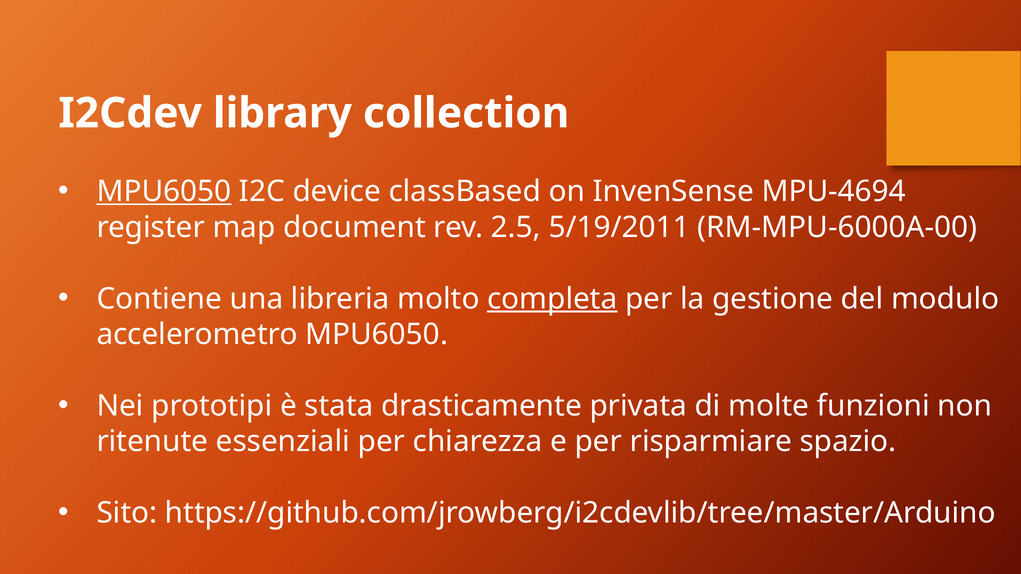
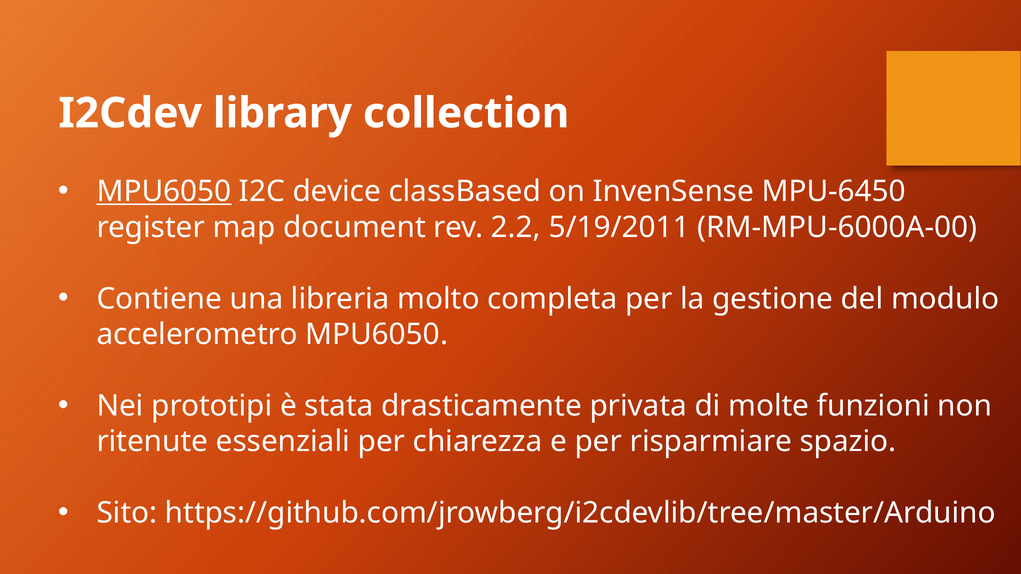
MPU-4694: MPU-4694 -> MPU-6450
2.5: 2.5 -> 2.2
completa underline: present -> none
